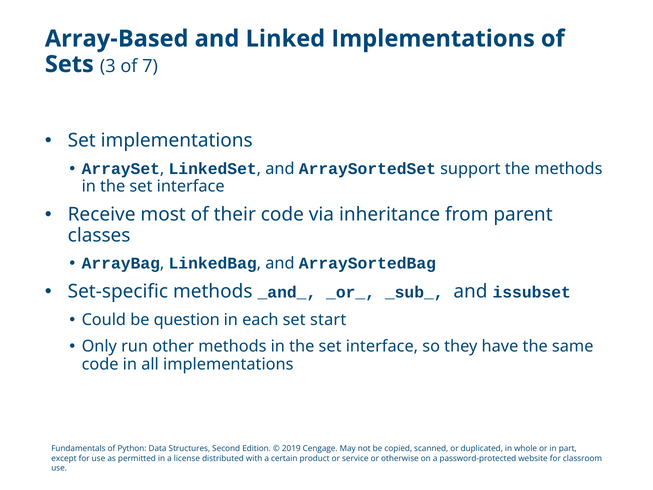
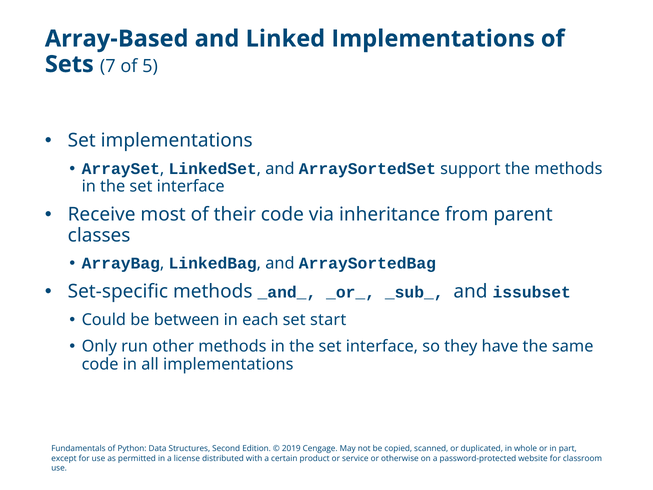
3: 3 -> 7
7: 7 -> 5
question: question -> between
